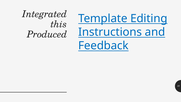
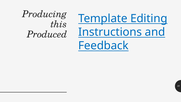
Integrated: Integrated -> Producing
